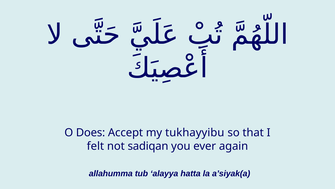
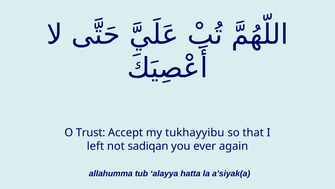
Does: Does -> Trust
felt: felt -> left
